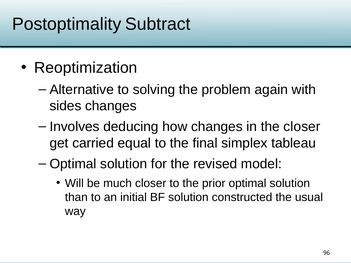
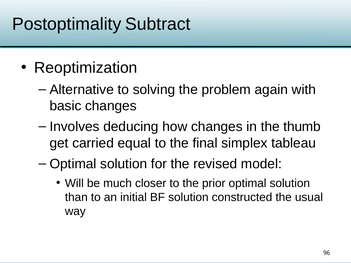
sides: sides -> basic
the closer: closer -> thumb
